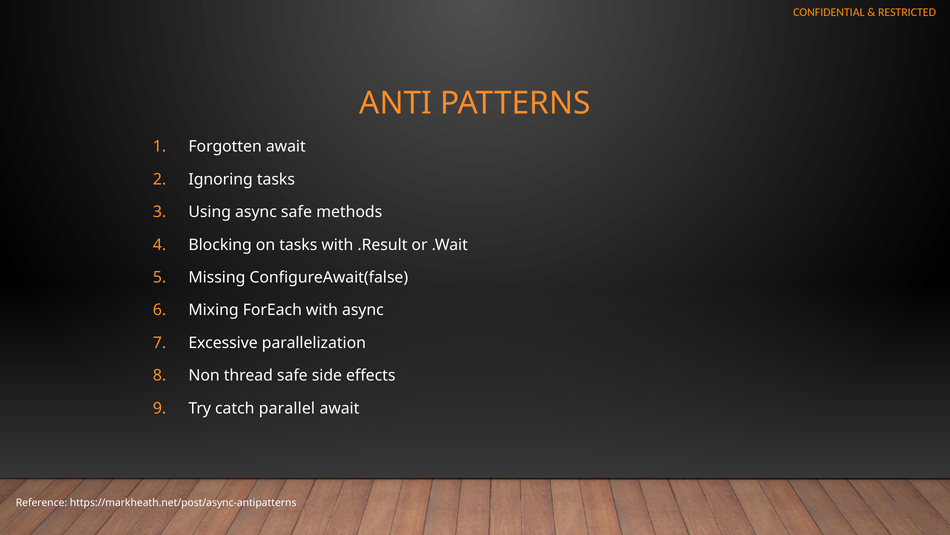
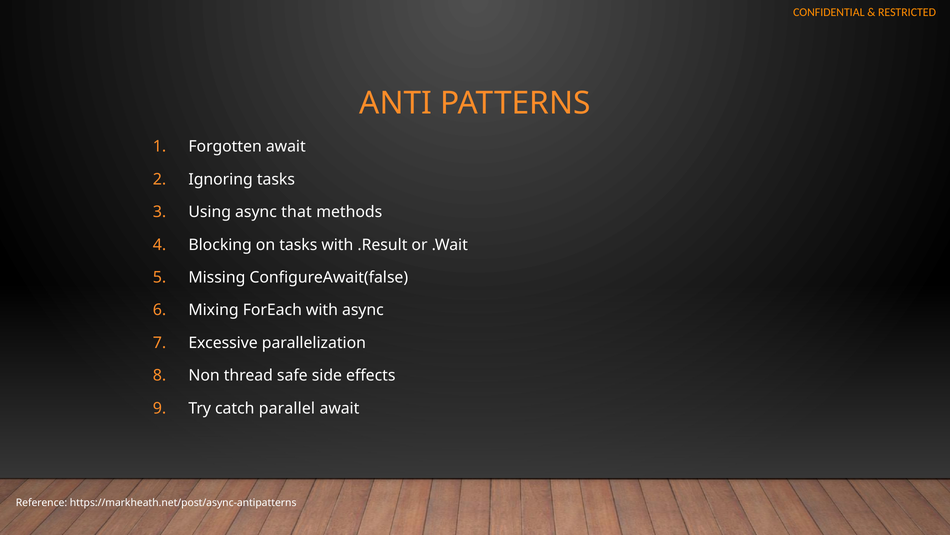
async safe: safe -> that
